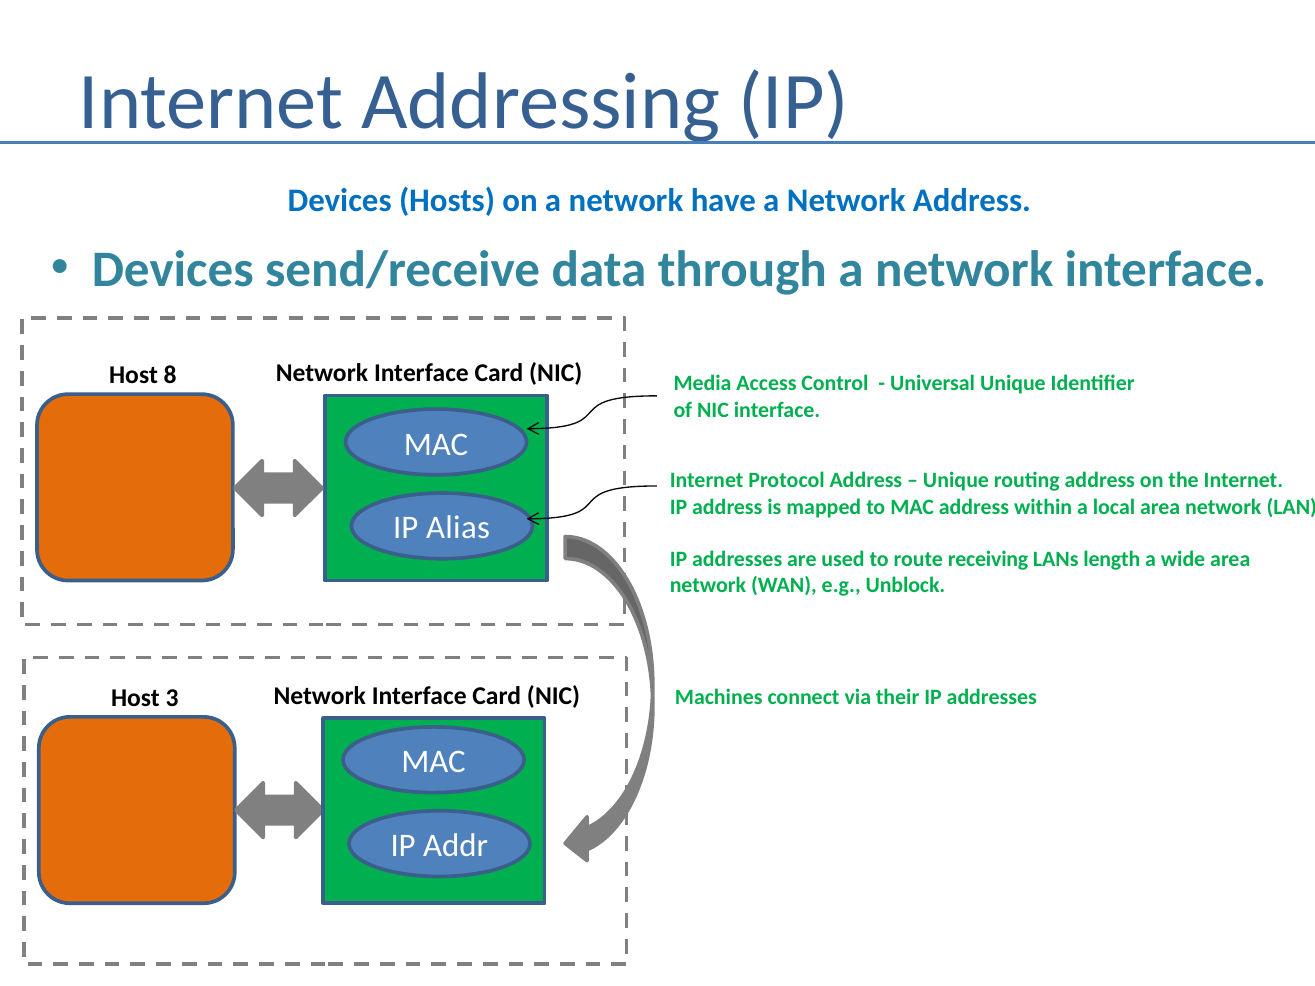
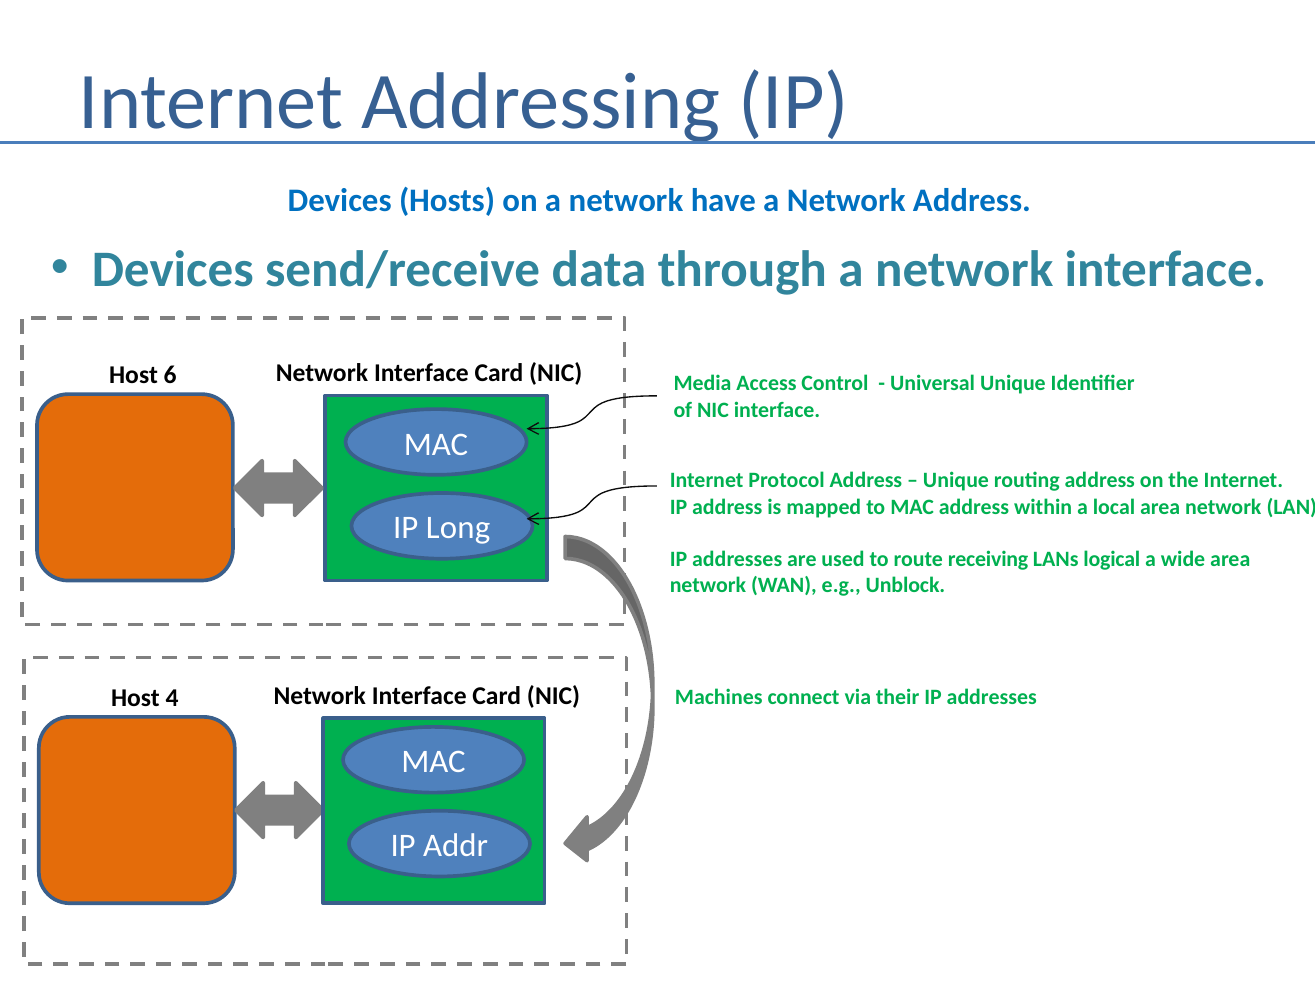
8: 8 -> 6
Alias: Alias -> Long
length: length -> logical
3: 3 -> 4
